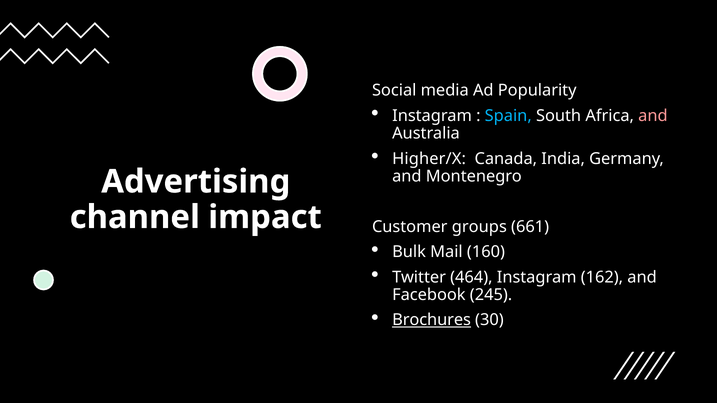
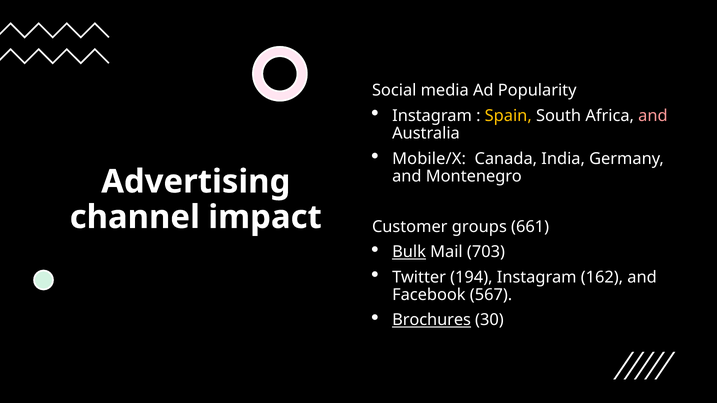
Spain colour: light blue -> yellow
Higher/X: Higher/X -> Mobile/X
Bulk underline: none -> present
160: 160 -> 703
464: 464 -> 194
245: 245 -> 567
